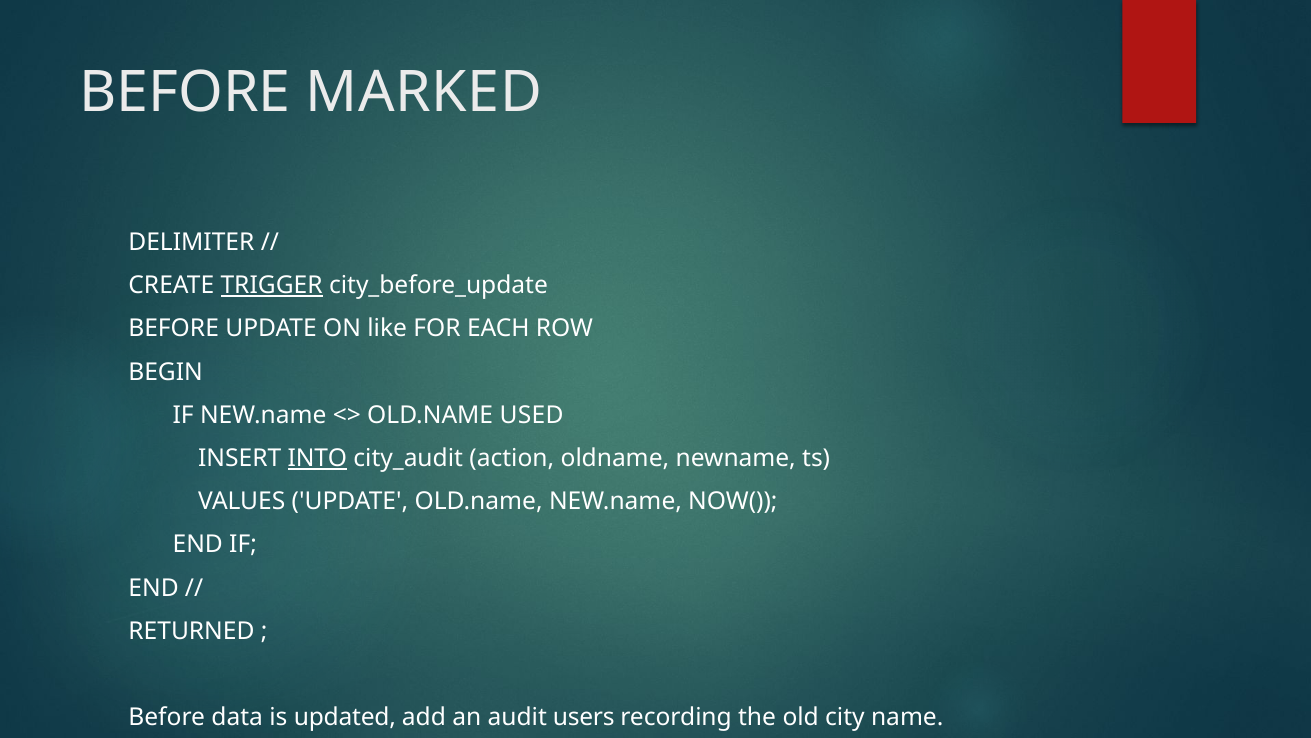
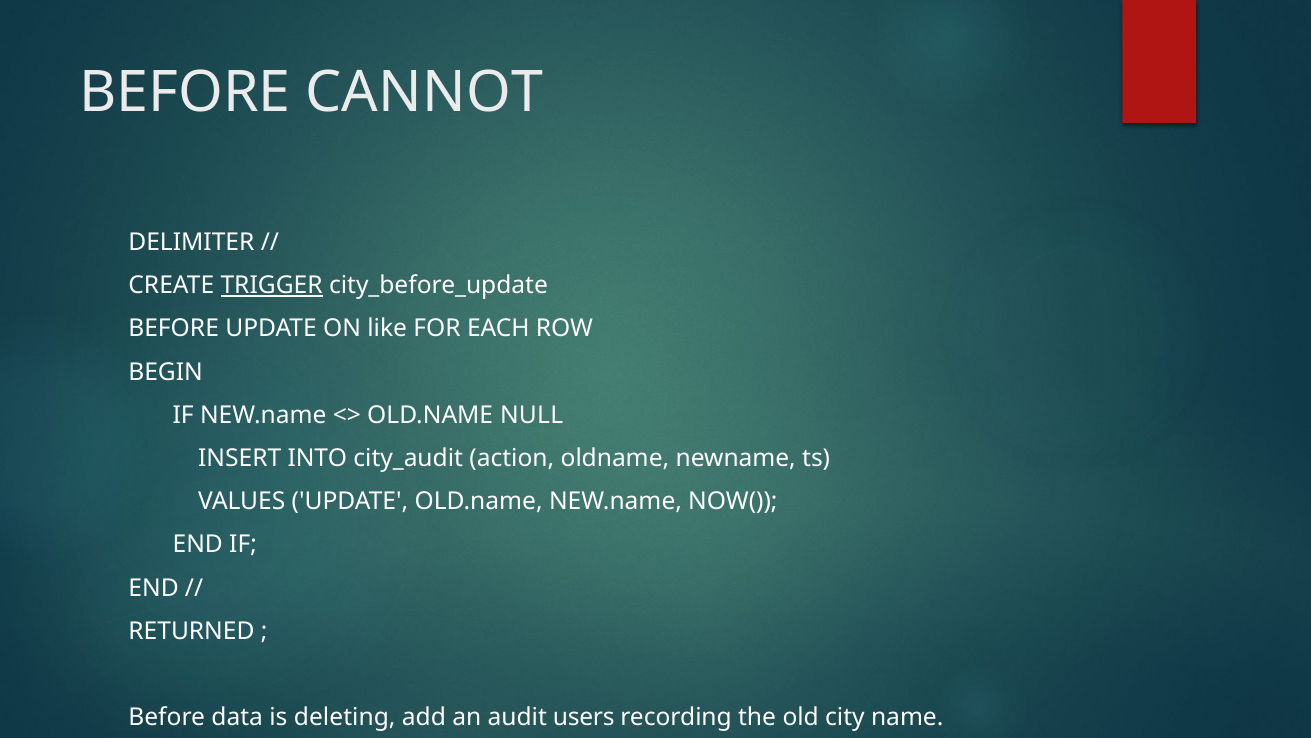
MARKED: MARKED -> CANNOT
USED: USED -> NULL
INTO underline: present -> none
updated: updated -> deleting
